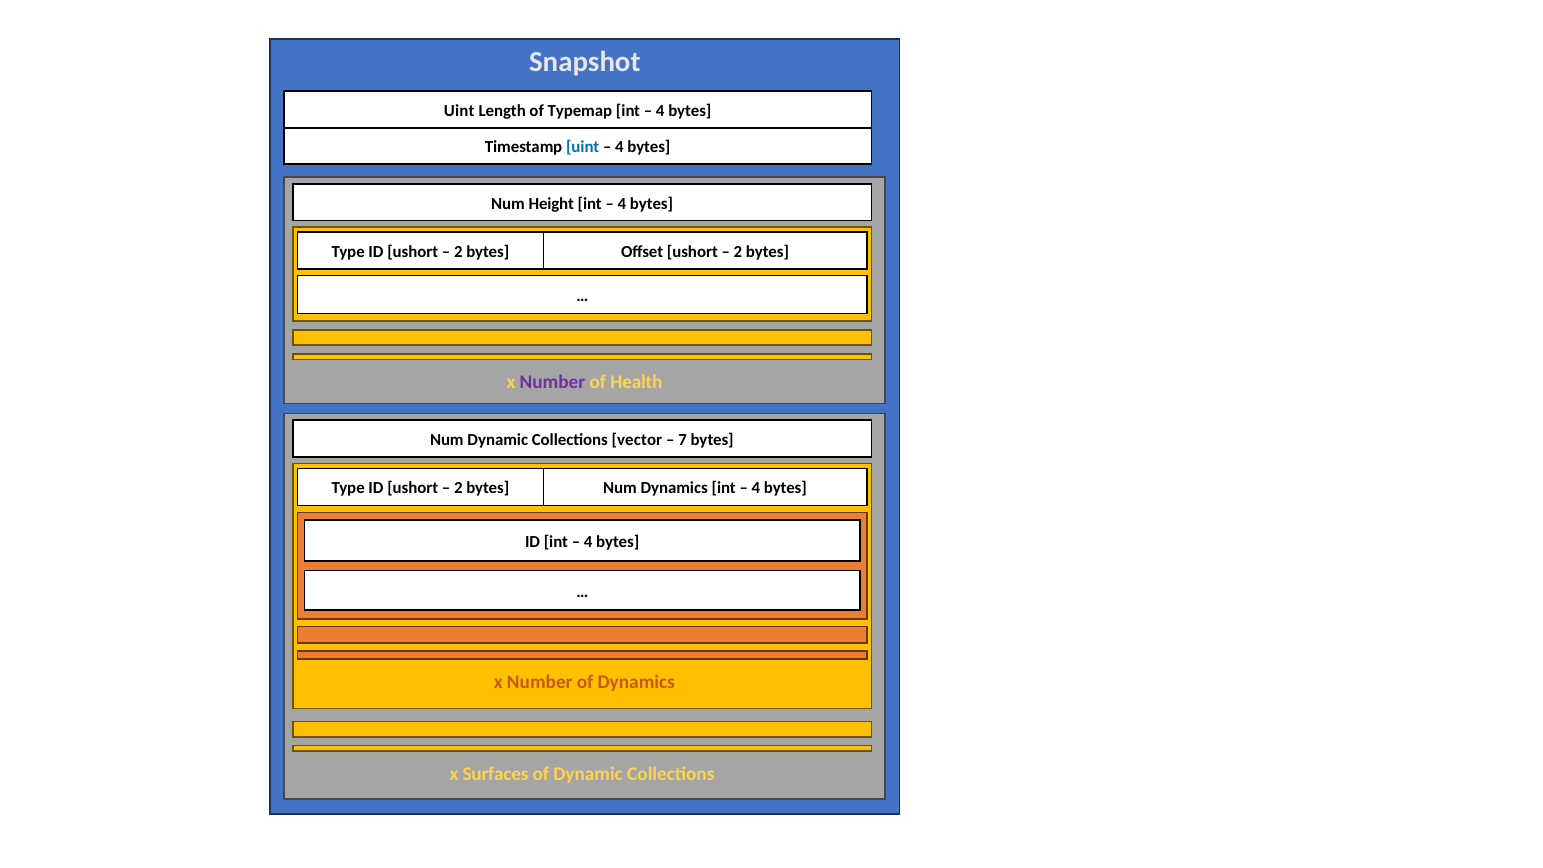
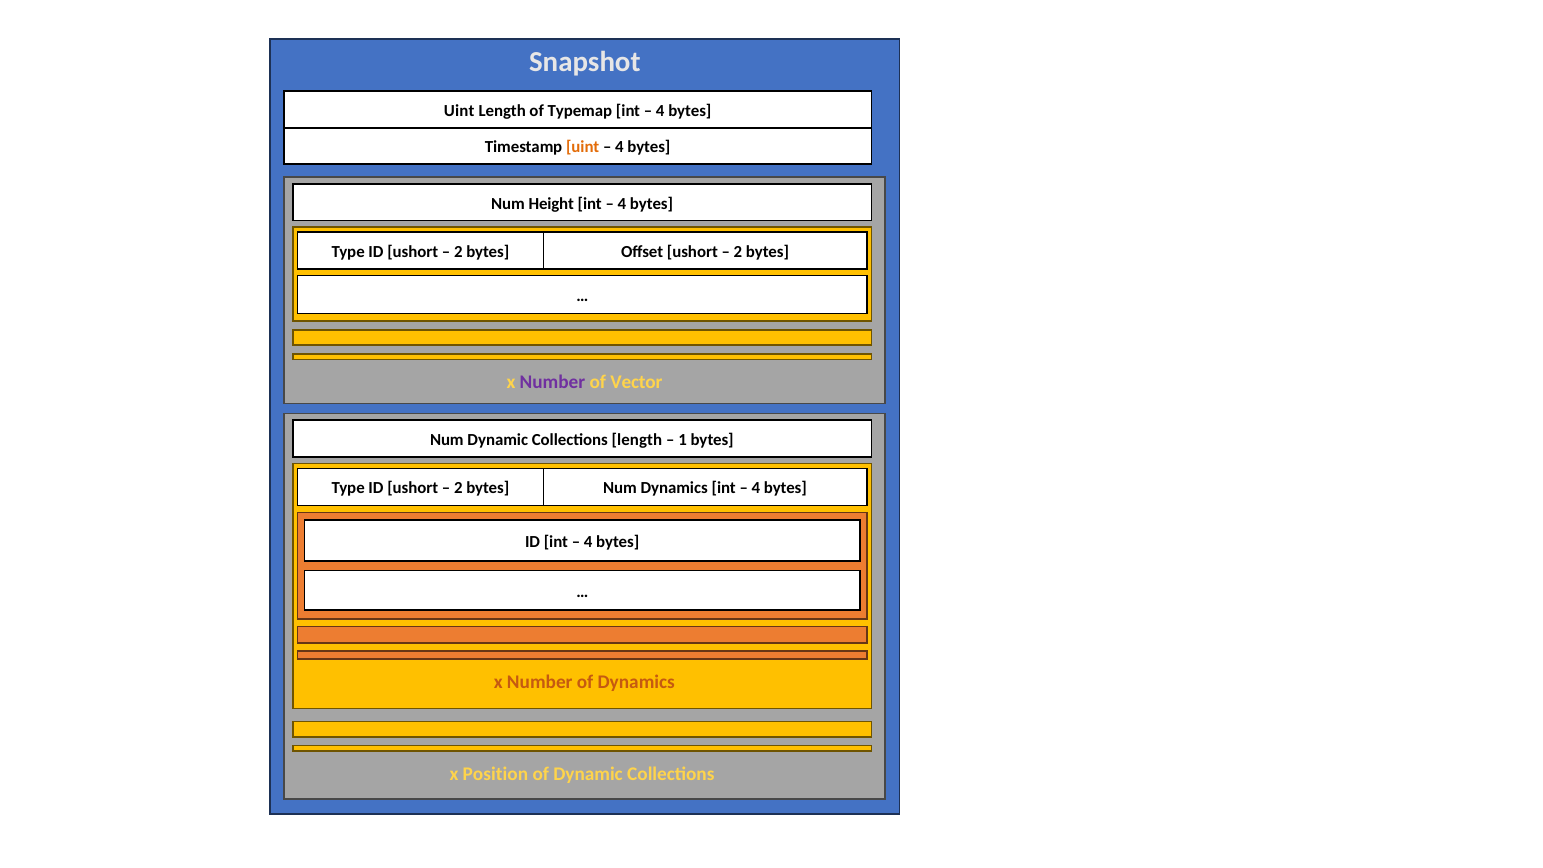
uint at (583, 147) colour: blue -> orange
Health: Health -> Vector
Collections vector: vector -> length
7: 7 -> 1
Surfaces: Surfaces -> Position
